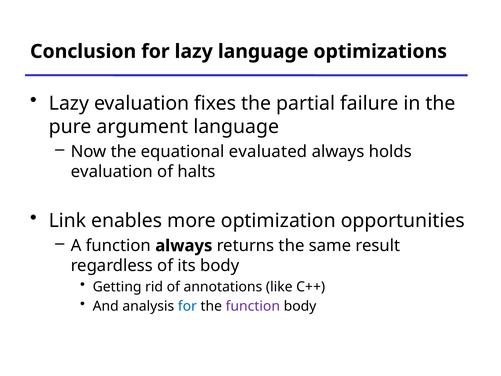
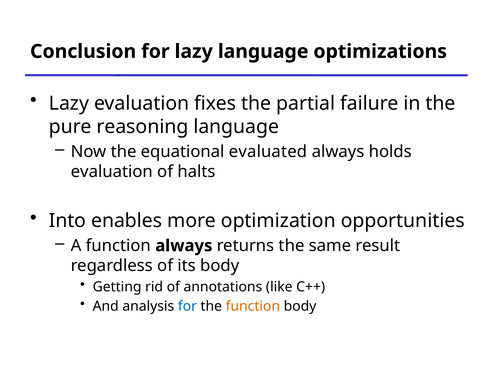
argument: argument -> reasoning
Link: Link -> Into
function at (253, 306) colour: purple -> orange
